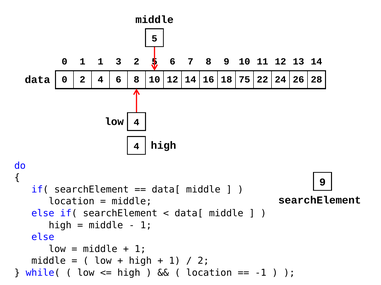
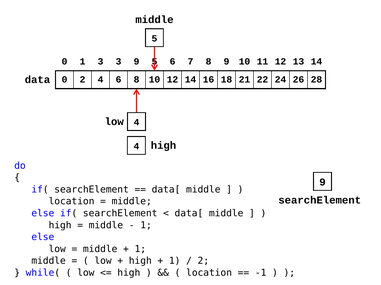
1 1: 1 -> 3
3 2: 2 -> 9
75: 75 -> 21
